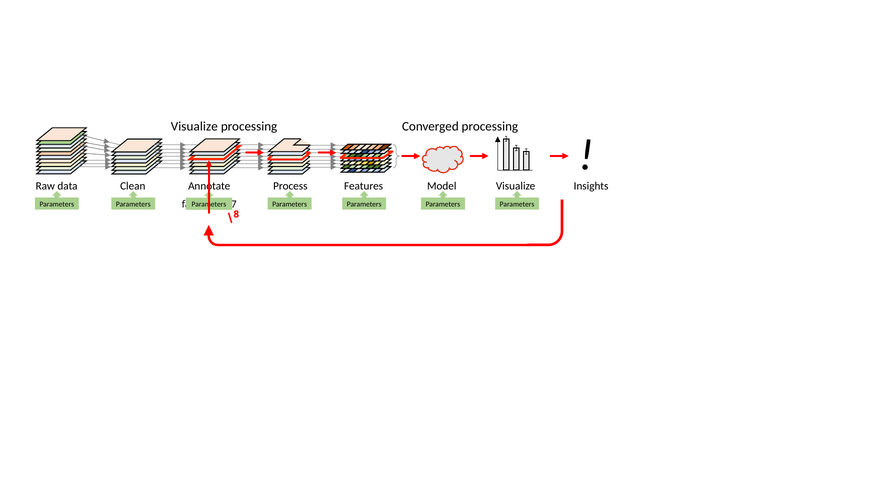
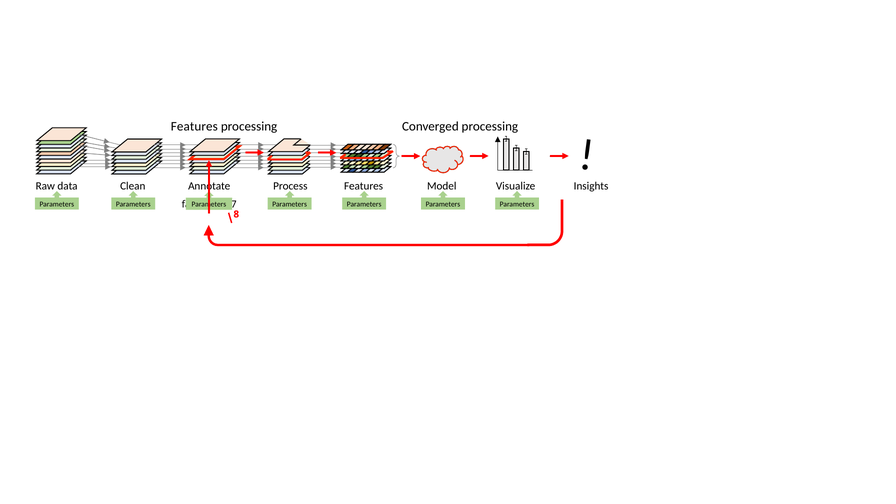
Visualize at (194, 127): Visualize -> Features
